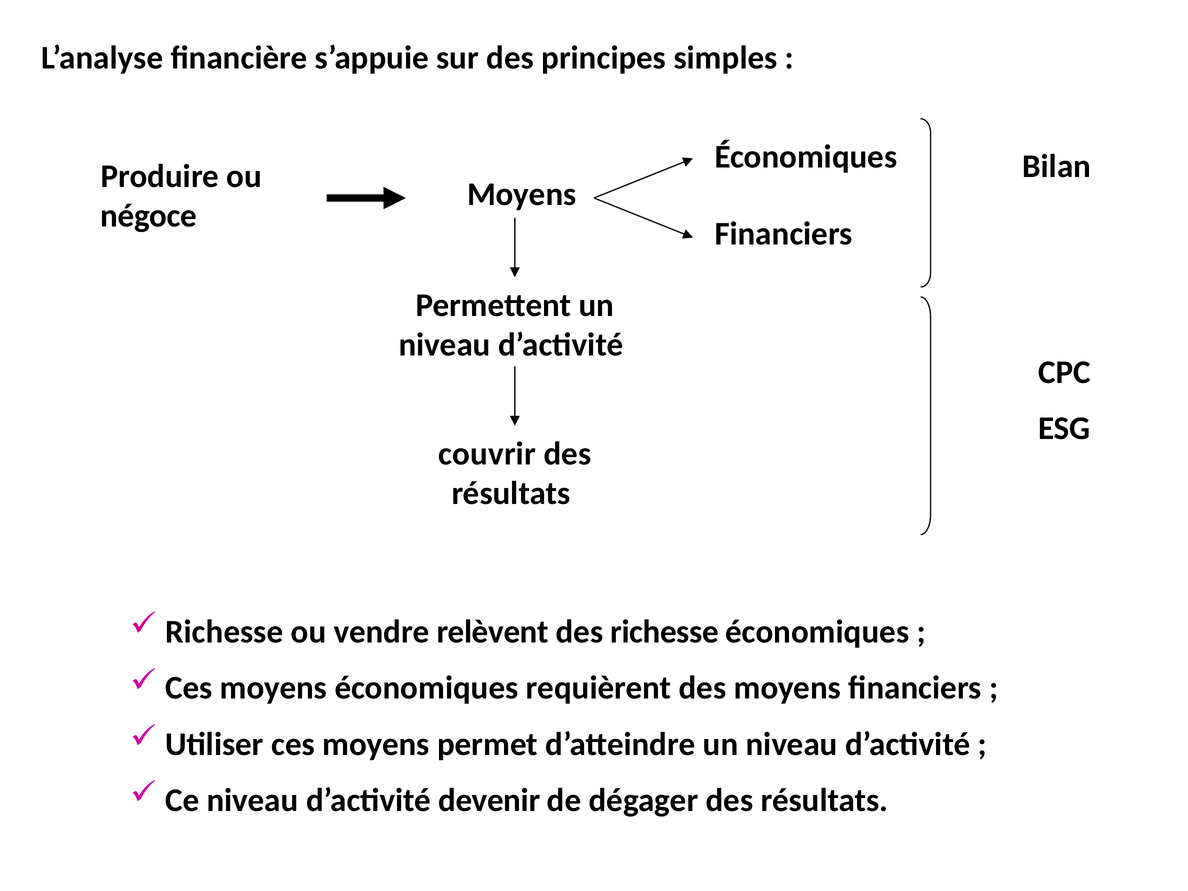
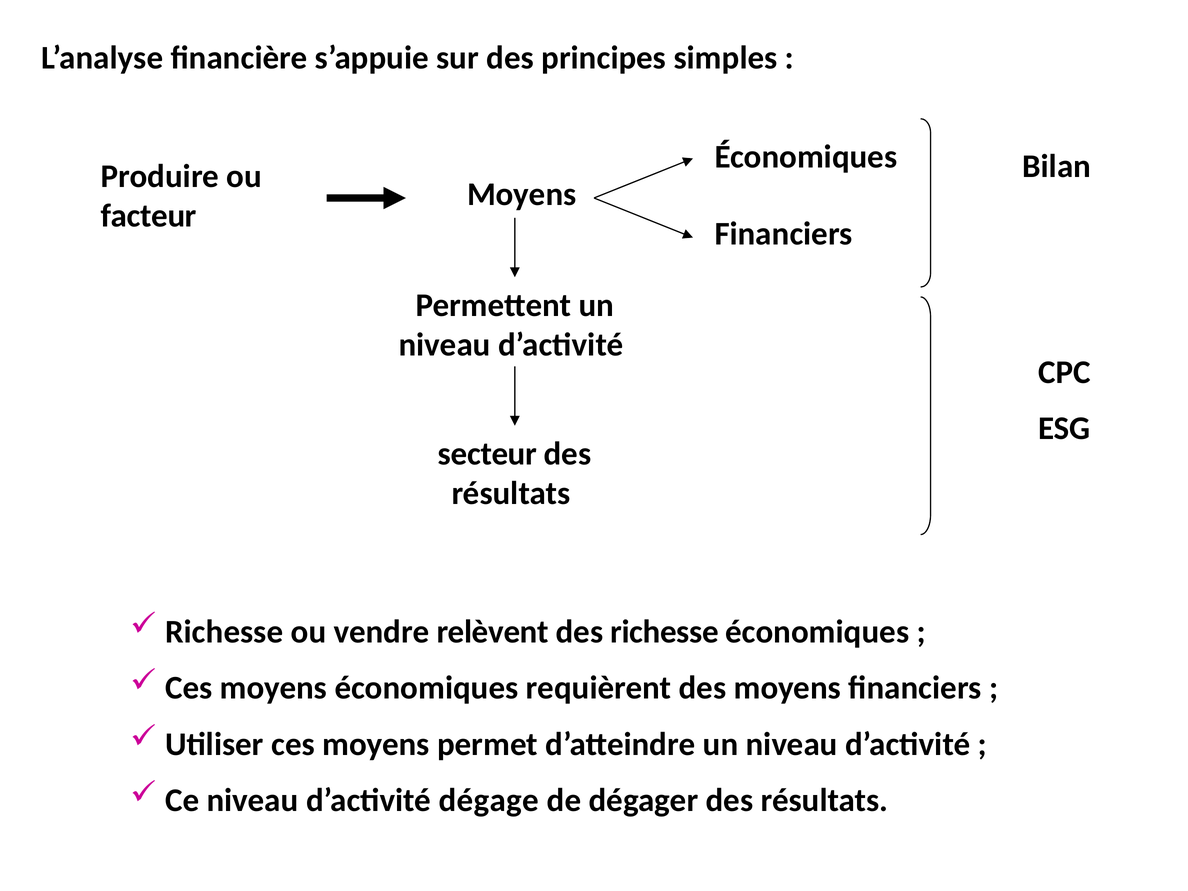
négoce: négoce -> facteur
couvrir: couvrir -> secteur
devenir: devenir -> dégage
